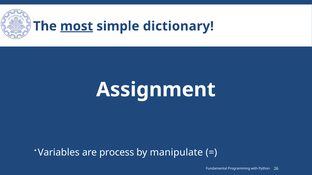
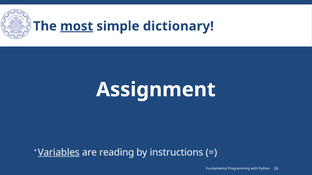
Variables underline: none -> present
process: process -> reading
manipulate: manipulate -> instructions
